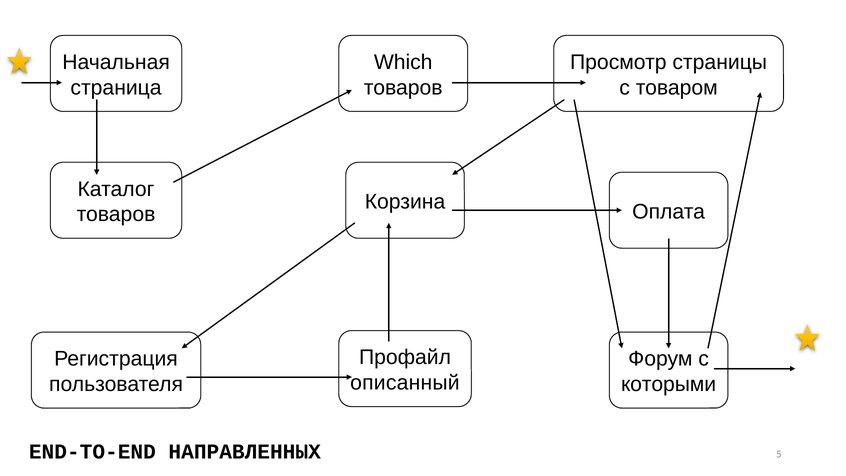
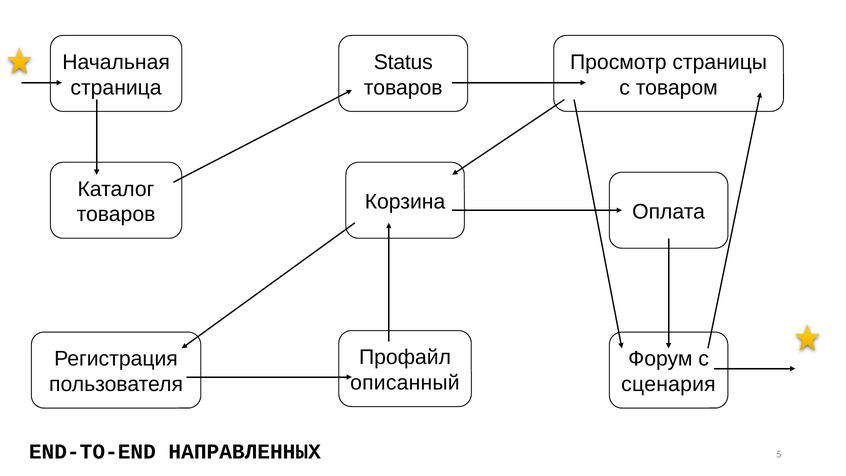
Which: Which -> Status
которыми: которыми -> сценария
